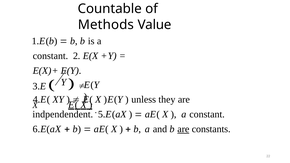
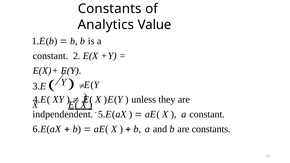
Countable at (110, 9): Countable -> Constants
Methods: Methods -> Analytics
are at (183, 129) underline: present -> none
